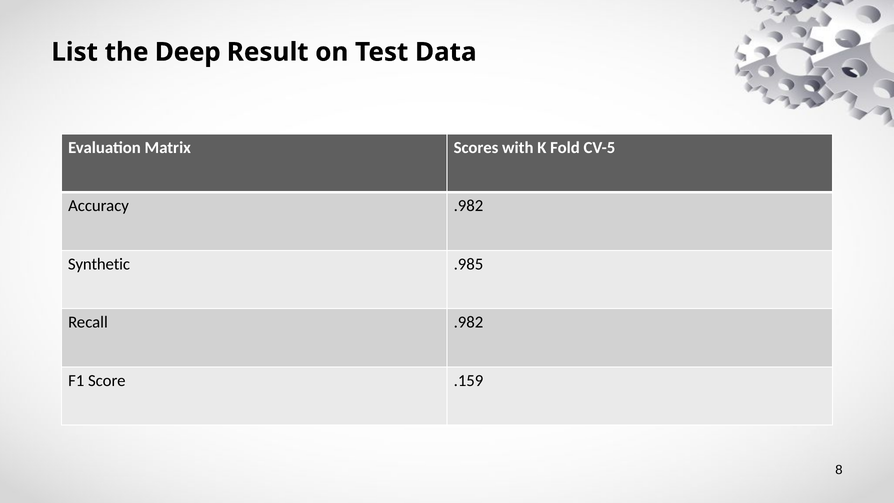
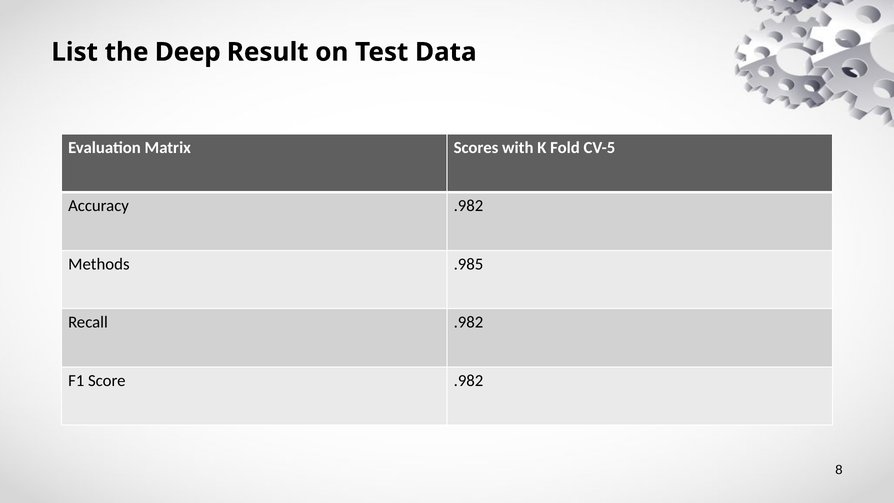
Synthetic: Synthetic -> Methods
Score .159: .159 -> .982
